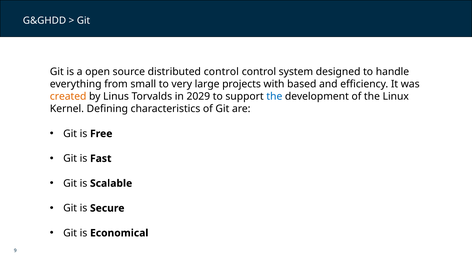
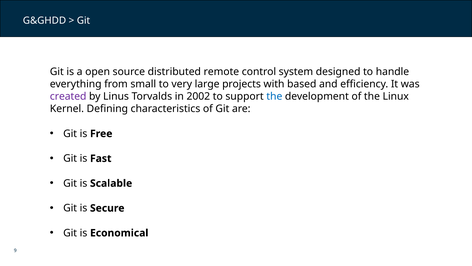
distributed control: control -> remote
created colour: orange -> purple
2029: 2029 -> 2002
